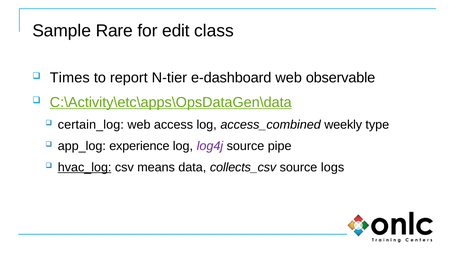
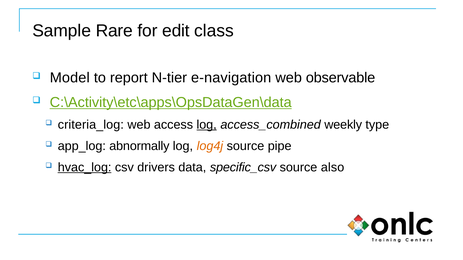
Times: Times -> Model
e-dashboard: e-dashboard -> e-navigation
certain_log: certain_log -> criteria_log
log at (207, 125) underline: none -> present
experience: experience -> abnormally
log4j colour: purple -> orange
means: means -> drivers
collects_csv: collects_csv -> specific_csv
logs: logs -> also
